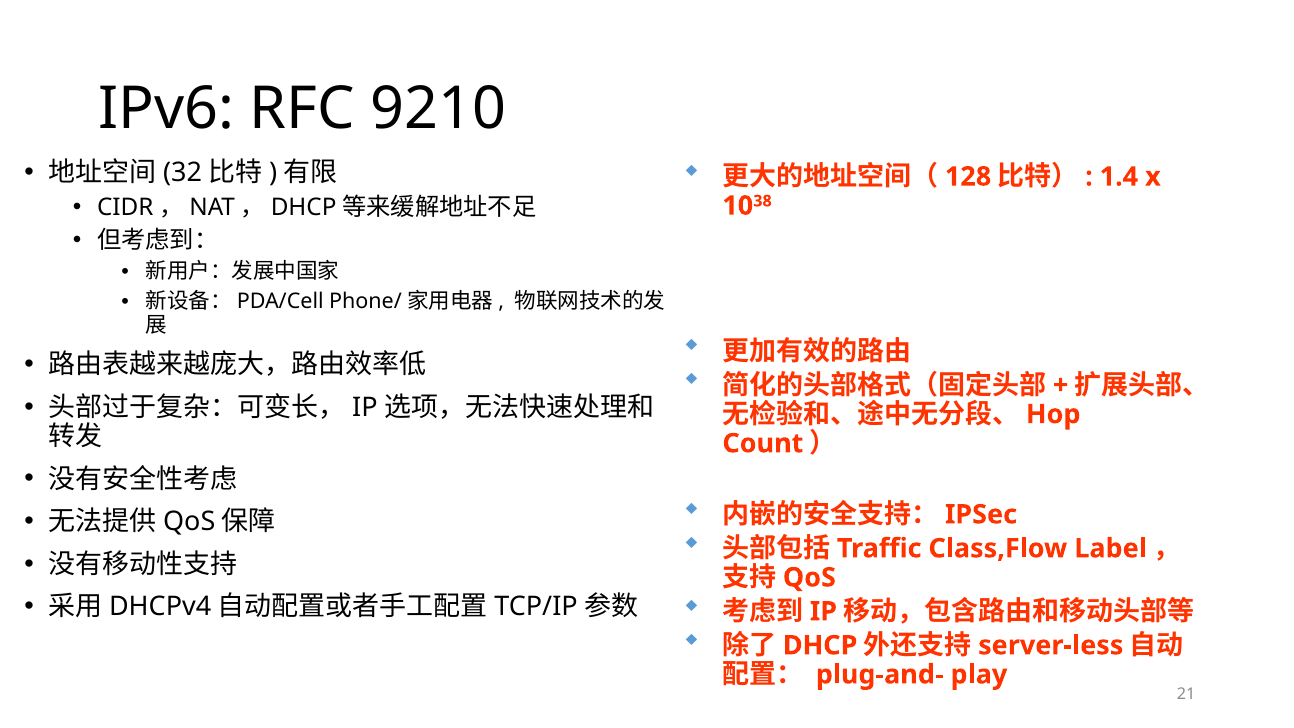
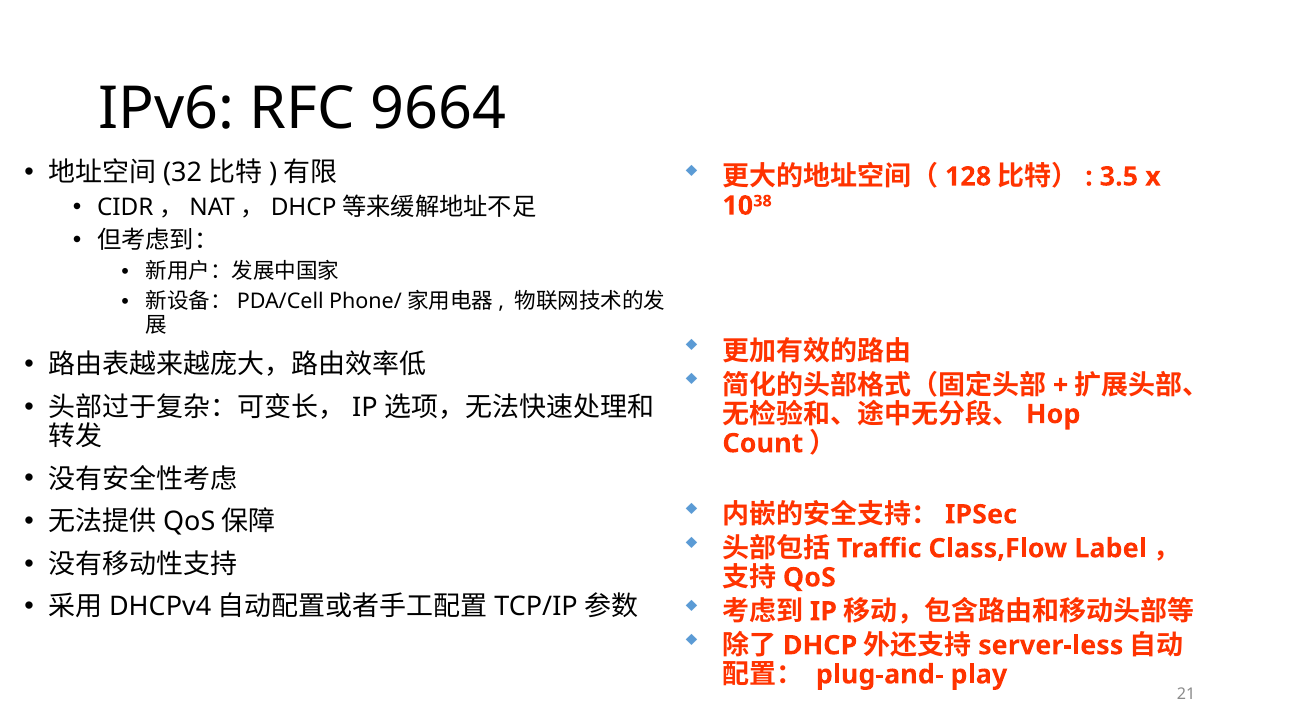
9210: 9210 -> 9664
1.4: 1.4 -> 3.5
